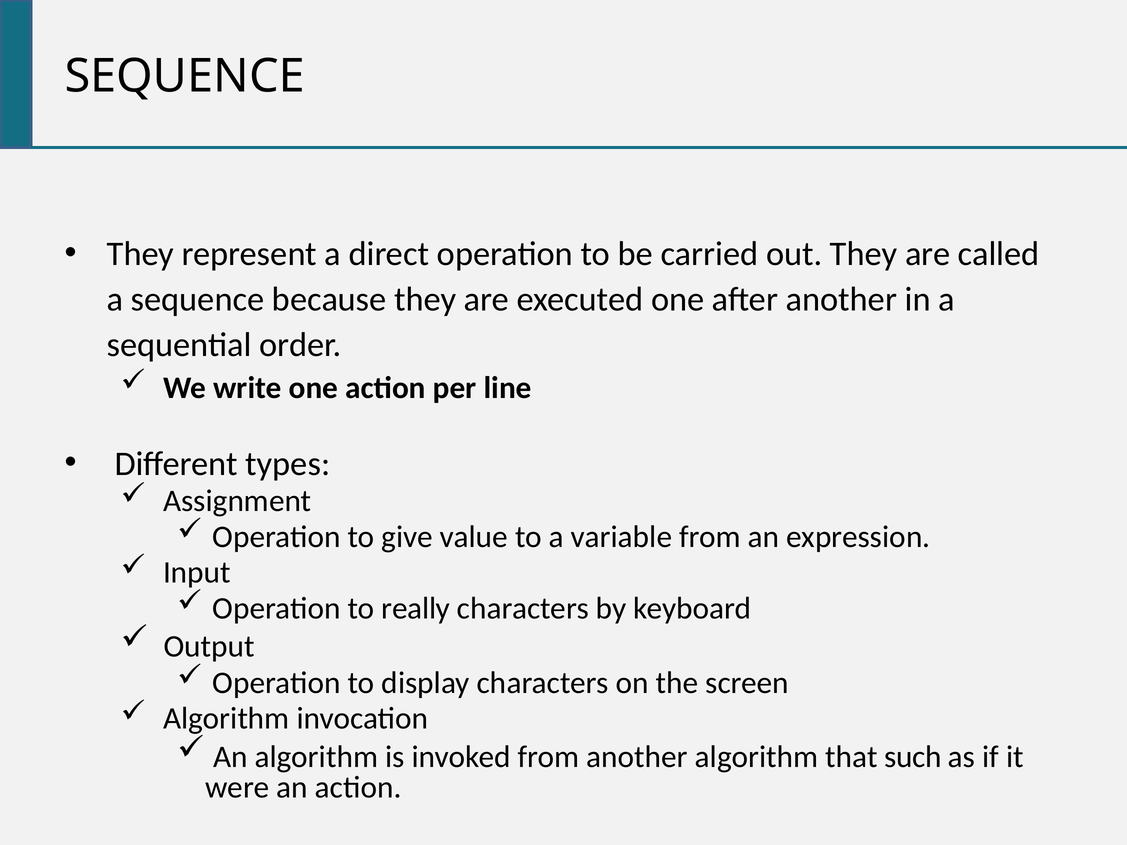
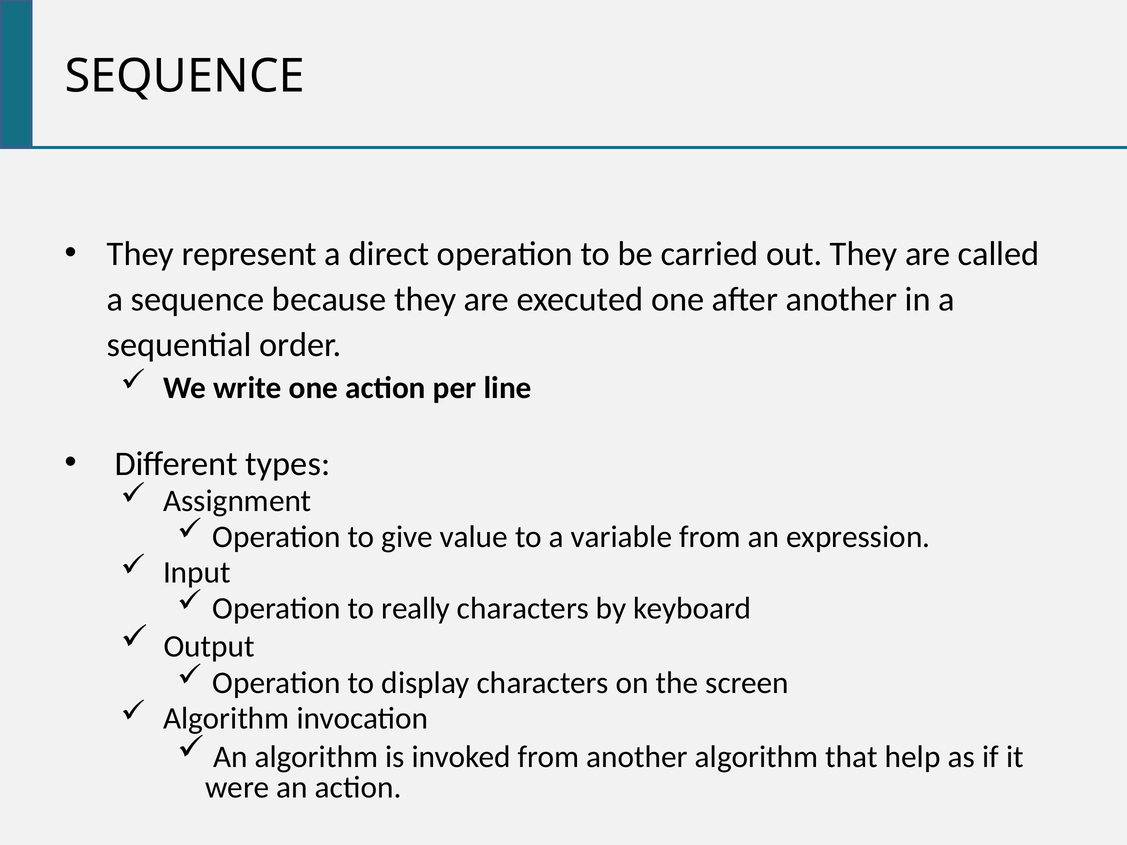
such: such -> help
